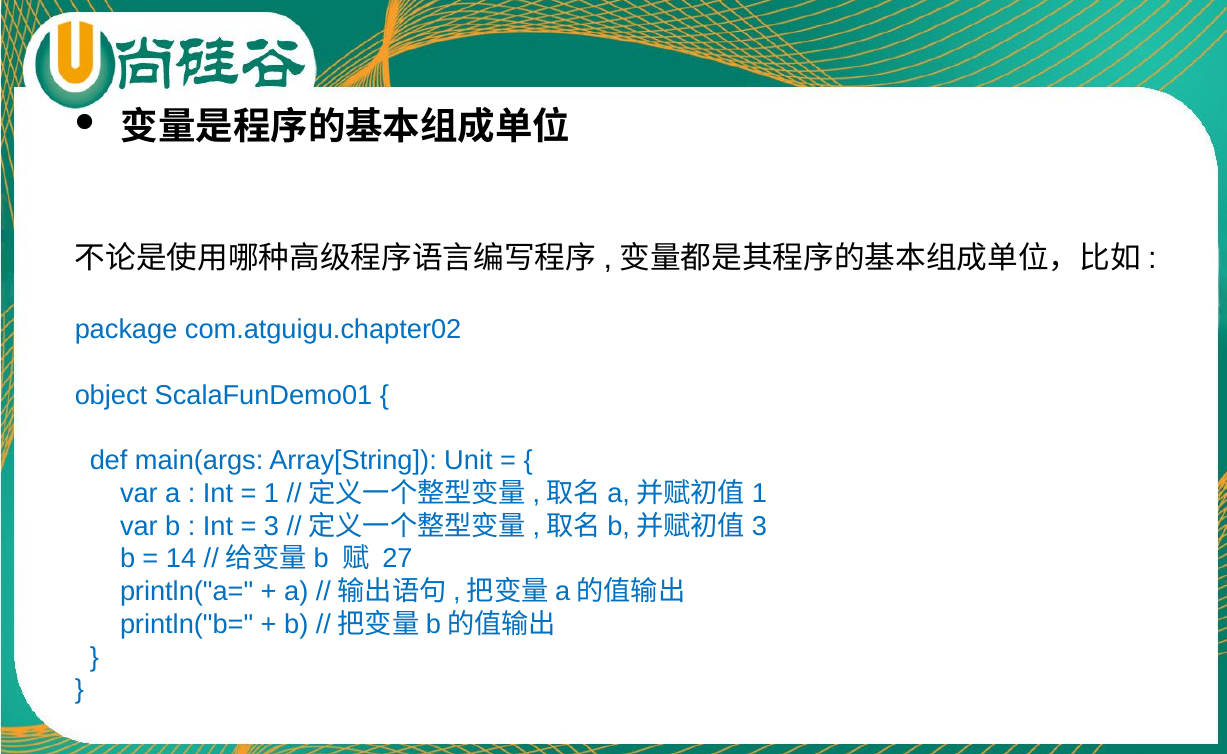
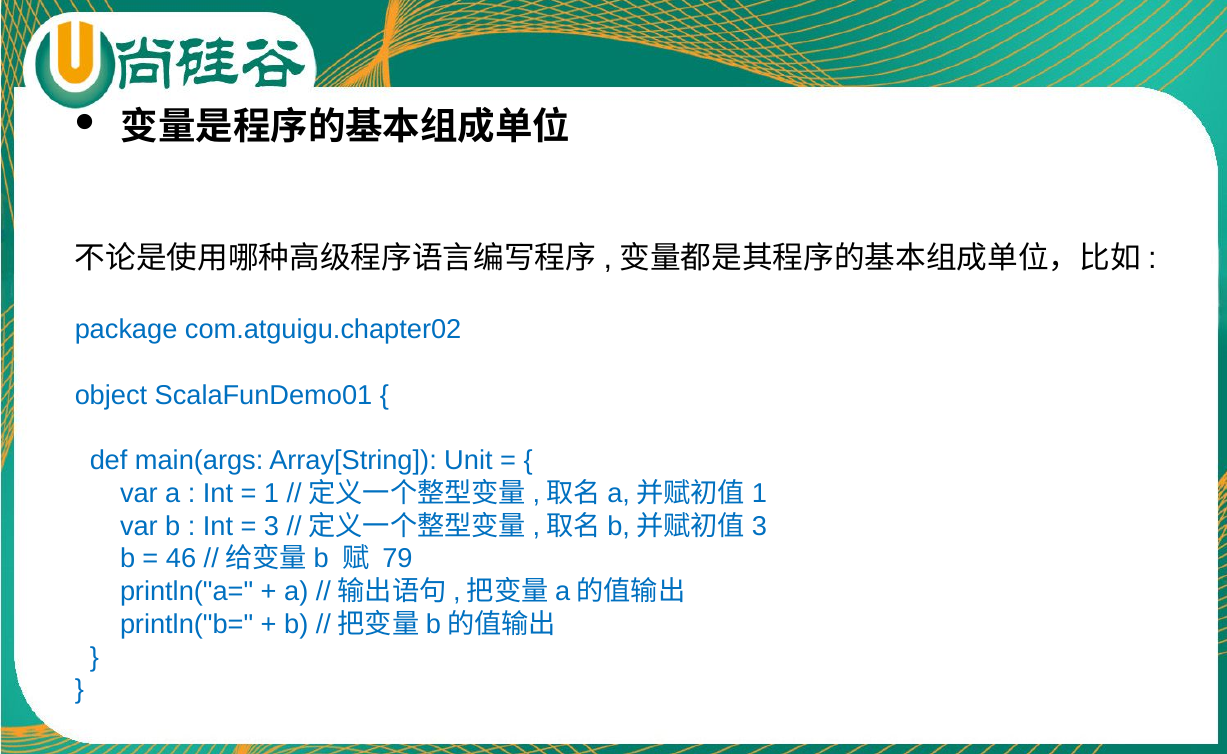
14: 14 -> 46
27: 27 -> 79
